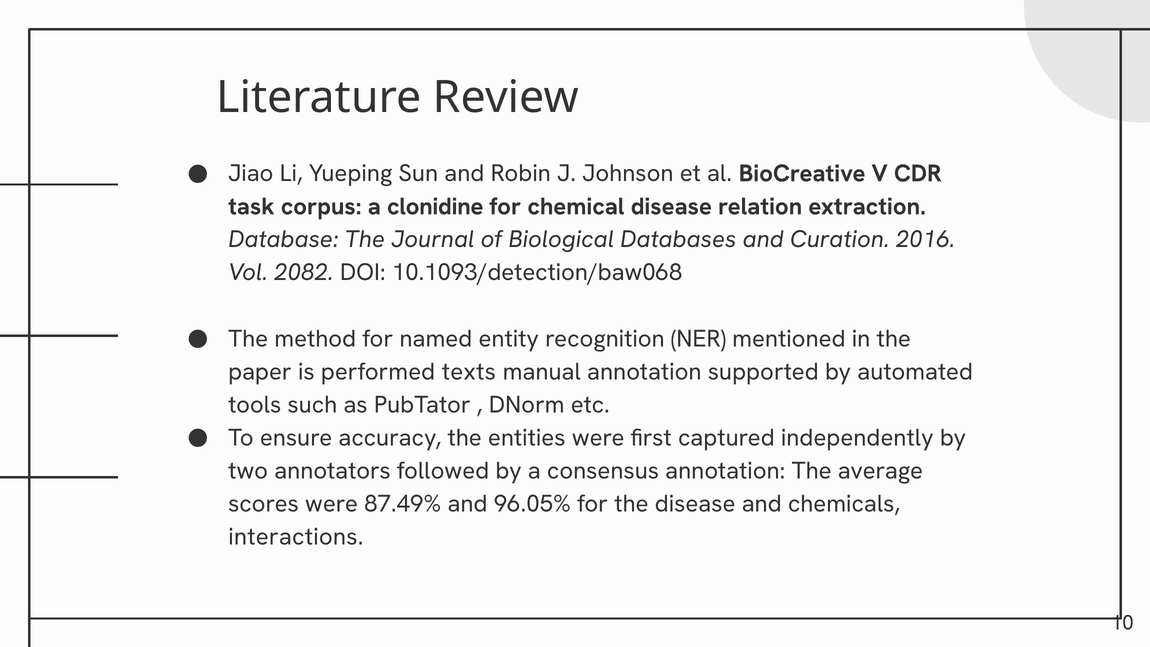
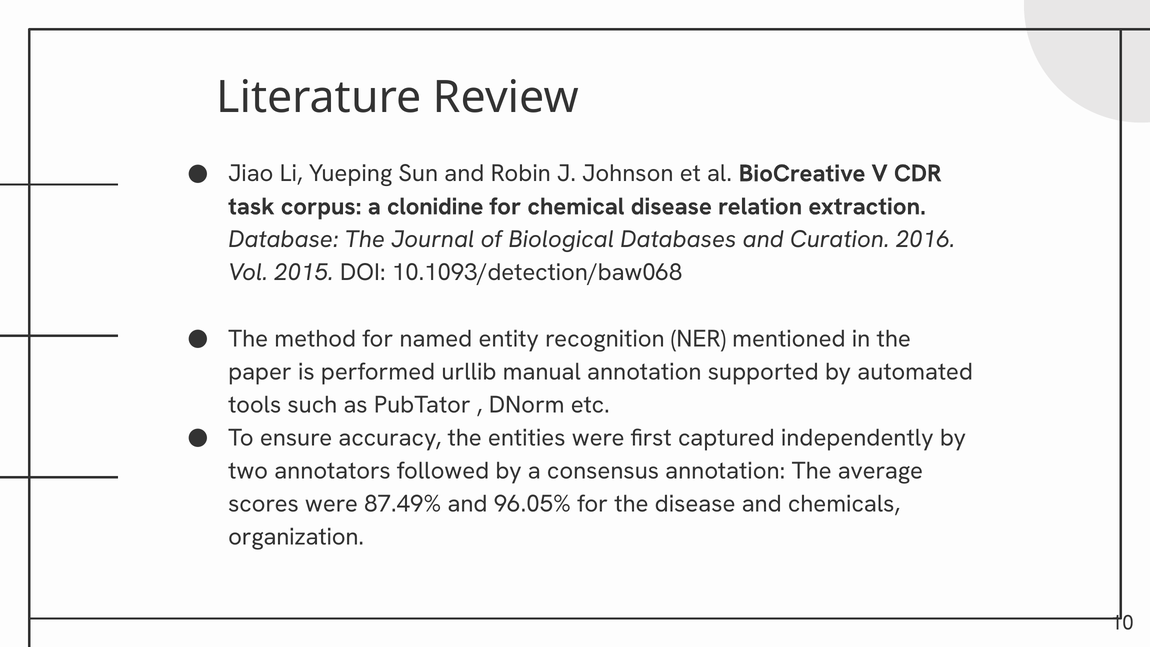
2082: 2082 -> 2015
texts: texts -> urllib
interactions: interactions -> organization
